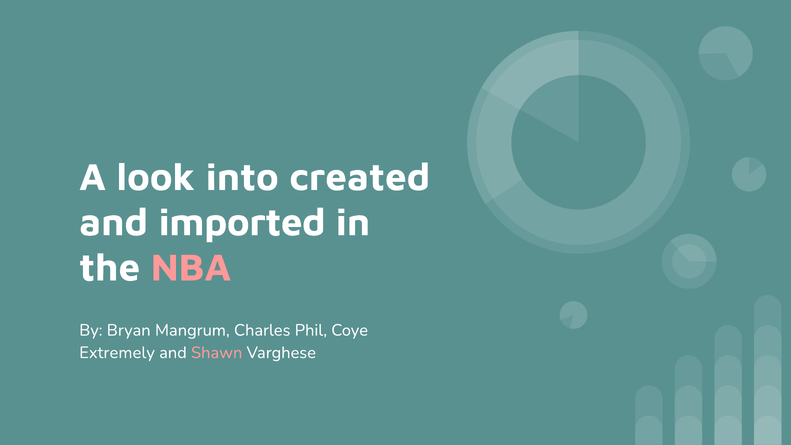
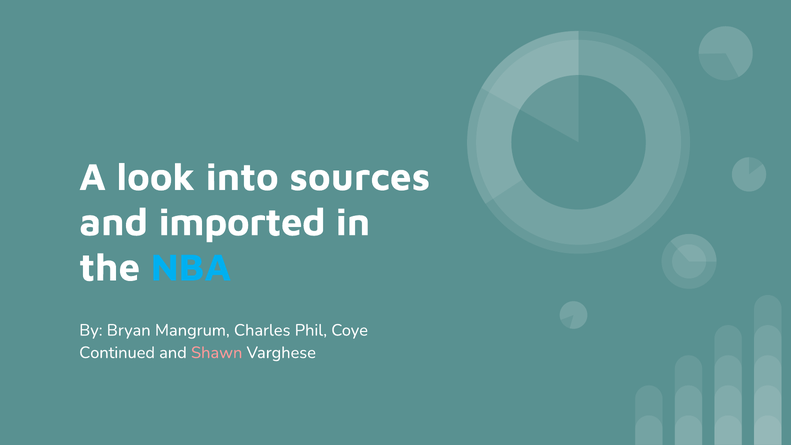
created: created -> sources
NBA colour: pink -> light blue
Extremely: Extremely -> Continued
